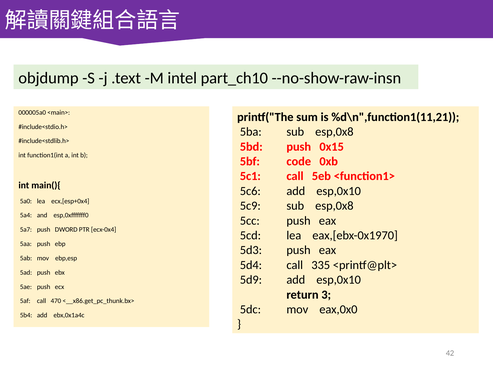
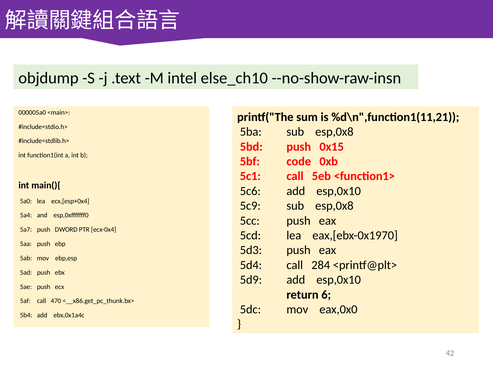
part_ch10: part_ch10 -> else_ch10
335: 335 -> 284
3: 3 -> 6
